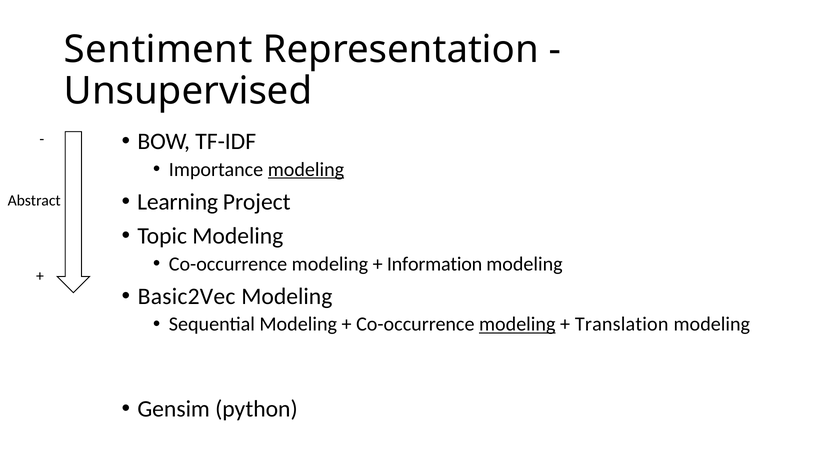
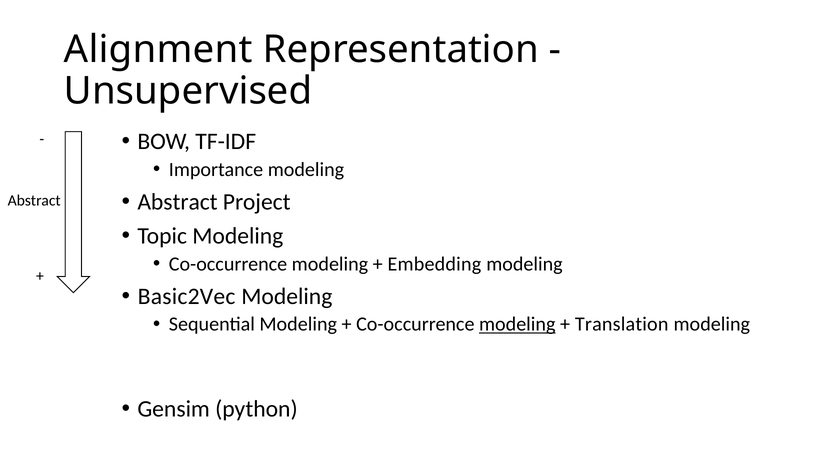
Sentiment: Sentiment -> Alignment
modeling at (306, 169) underline: present -> none
Learning at (178, 202): Learning -> Abstract
Information: Information -> Embedding
